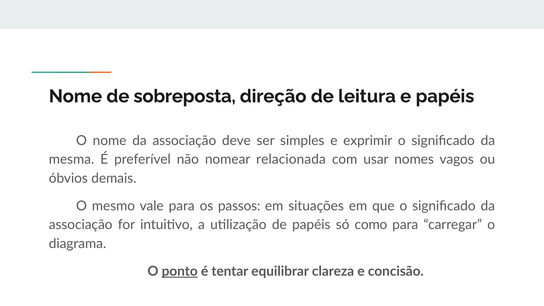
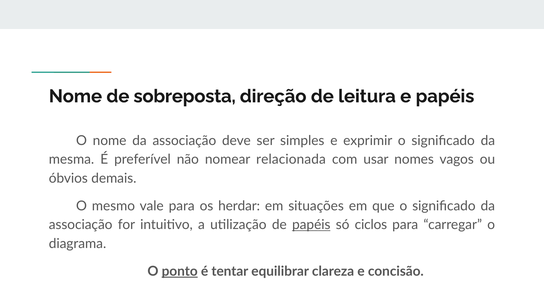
passos: passos -> herdar
papéis at (311, 225) underline: none -> present
como: como -> ciclos
